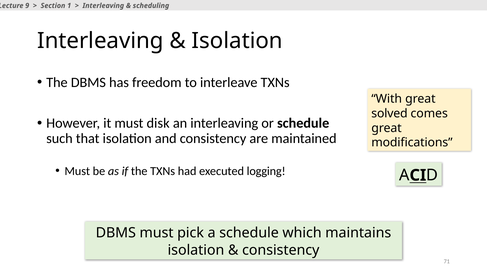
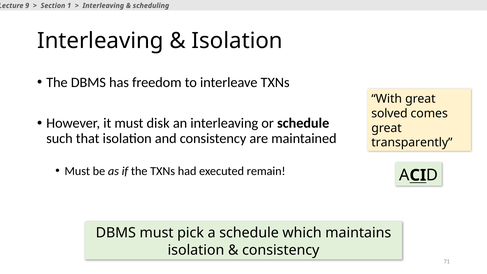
modifications: modifications -> transparently
logging: logging -> remain
